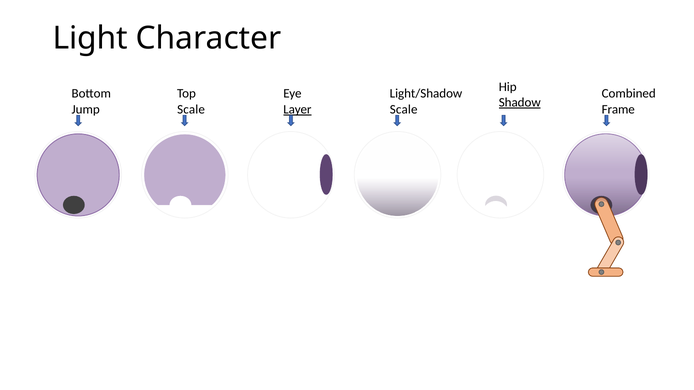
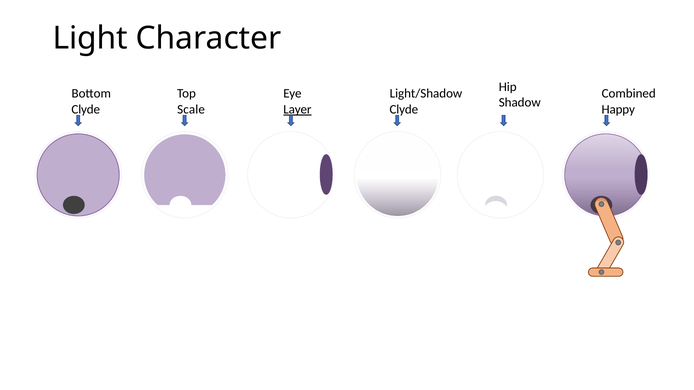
Shadow underline: present -> none
Jump at (86, 109): Jump -> Clyde
Scale at (404, 109): Scale -> Clyde
Frame: Frame -> Happy
